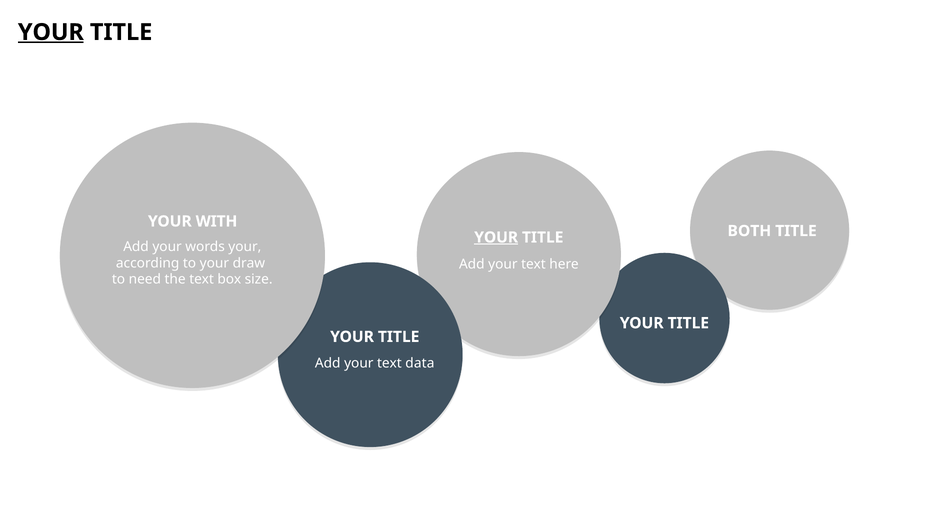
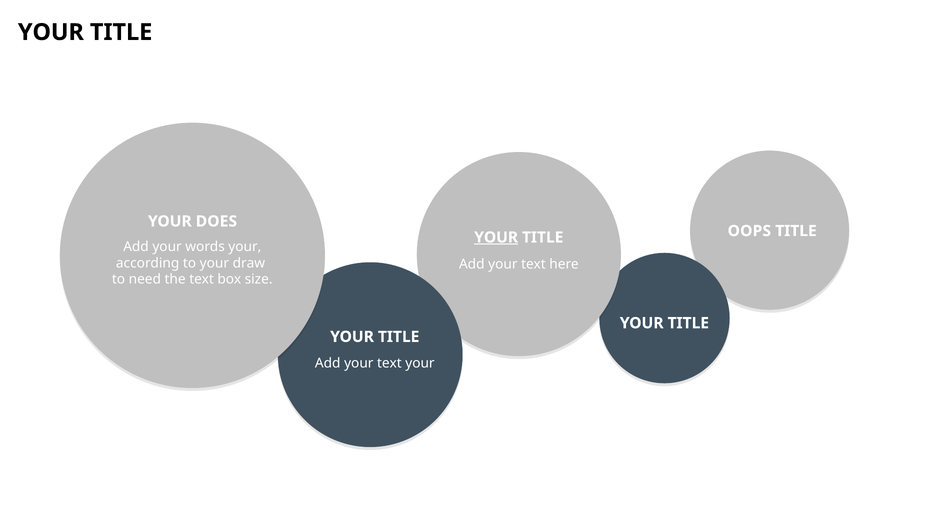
YOUR at (51, 32) underline: present -> none
WITH: WITH -> DOES
BOTH: BOTH -> OOPS
text data: data -> your
